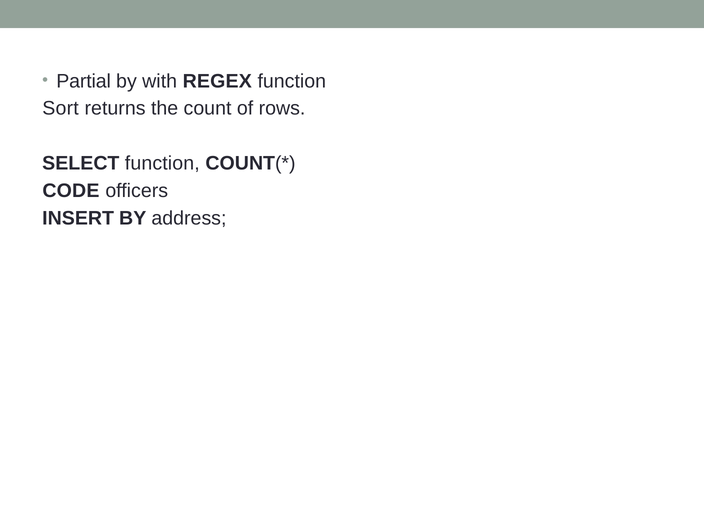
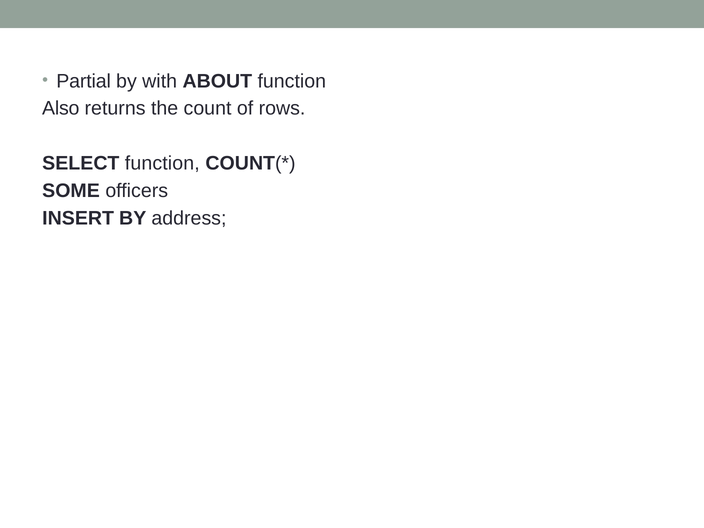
REGEX: REGEX -> ABOUT
Sort: Sort -> Also
CODE: CODE -> SOME
